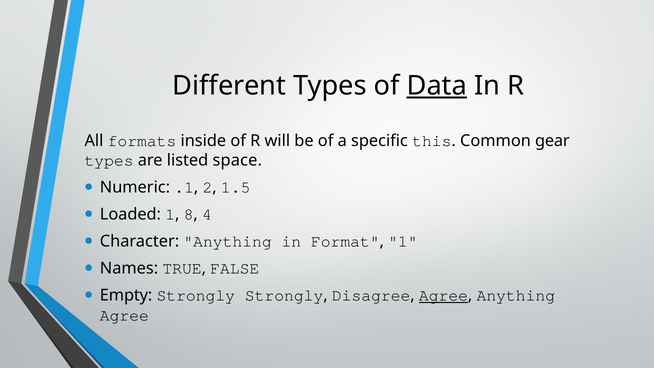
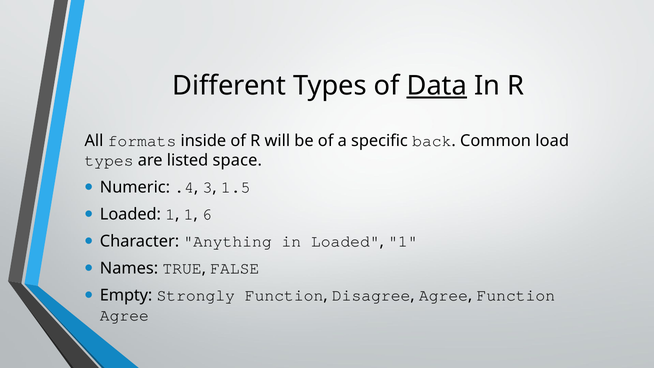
this: this -> back
gear: gear -> load
.1: .1 -> .4
2: 2 -> 3
8 at (189, 214): 8 -> 1
4: 4 -> 6
in Format: Format -> Loaded
Strongly Strongly: Strongly -> Function
Agree at (443, 295) underline: present -> none
Anything at (516, 295): Anything -> Function
